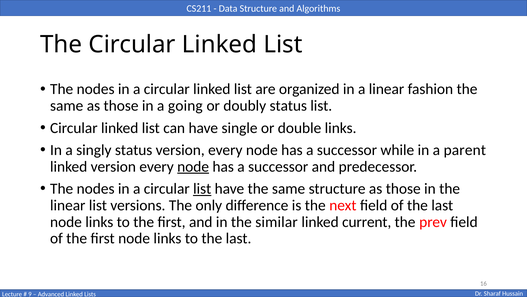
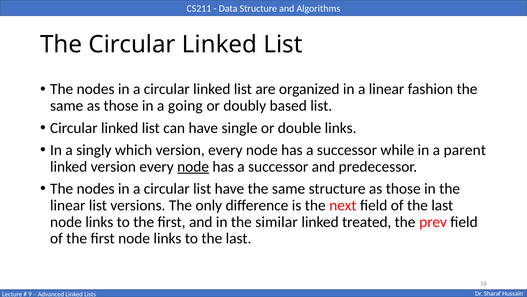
doubly status: status -> based
singly status: status -> which
list at (202, 188) underline: present -> none
current: current -> treated
